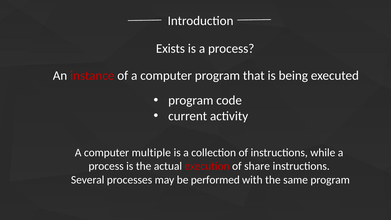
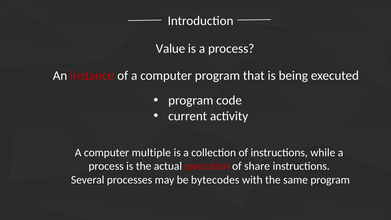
Exists: Exists -> Value
performed: performed -> bytecodes
